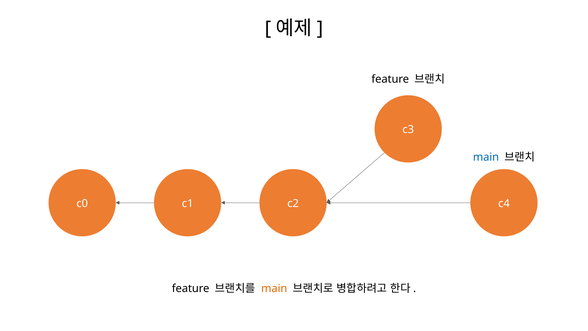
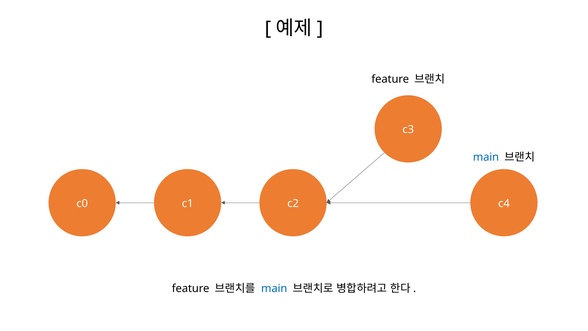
main at (274, 288) colour: orange -> blue
